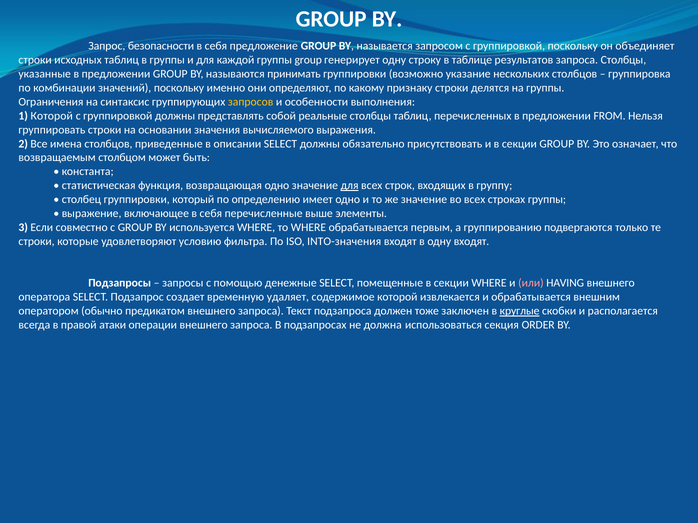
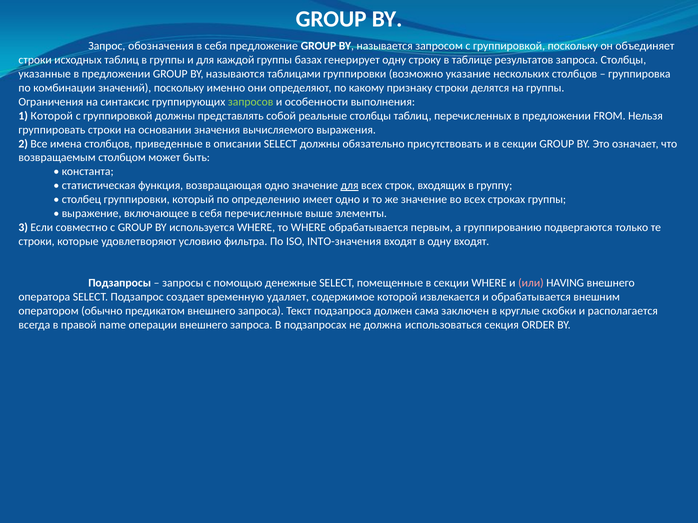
безопасности: безопасности -> обозначения
группы group: group -> базах
принимать: принимать -> таблицами
запросов colour: yellow -> light green
тоже: тоже -> сама
круглые underline: present -> none
атаки: атаки -> name
